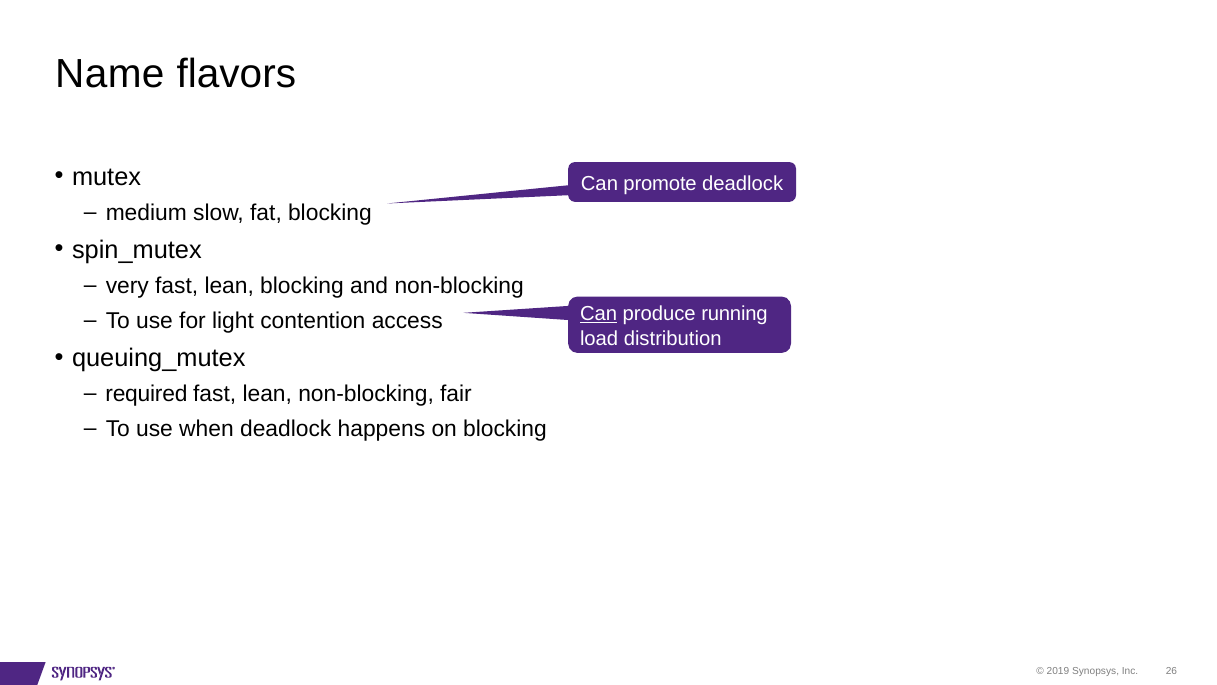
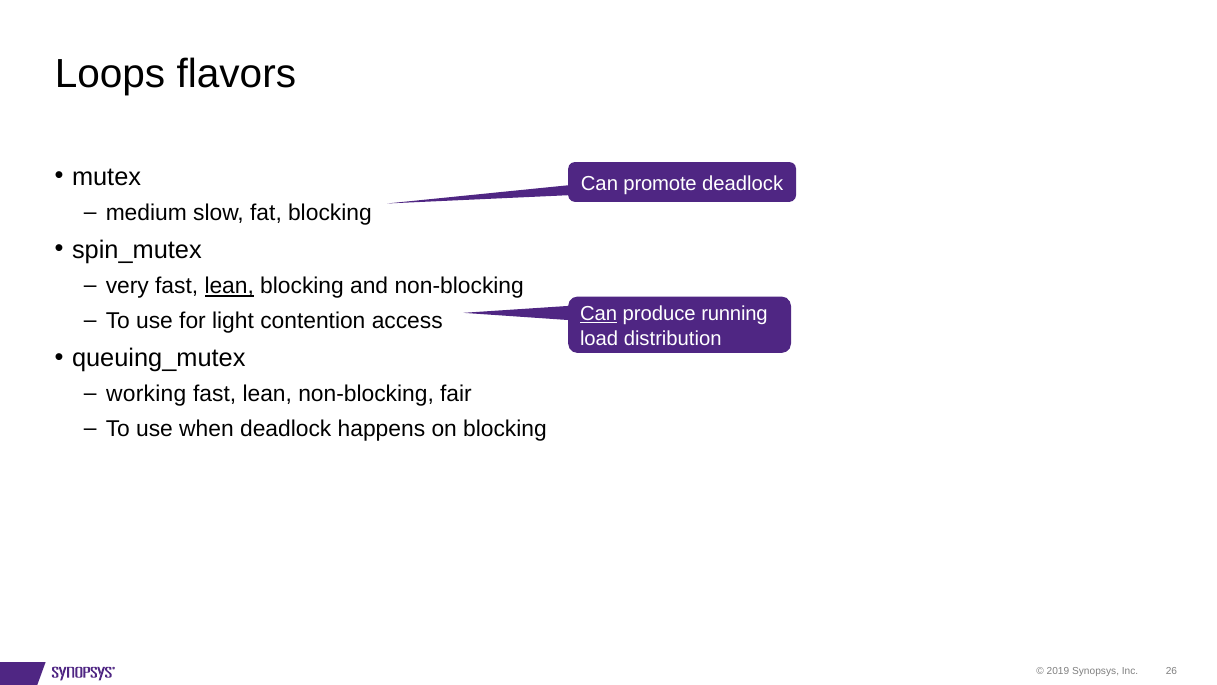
Name: Name -> Loops
lean at (229, 286) underline: none -> present
required: required -> working
